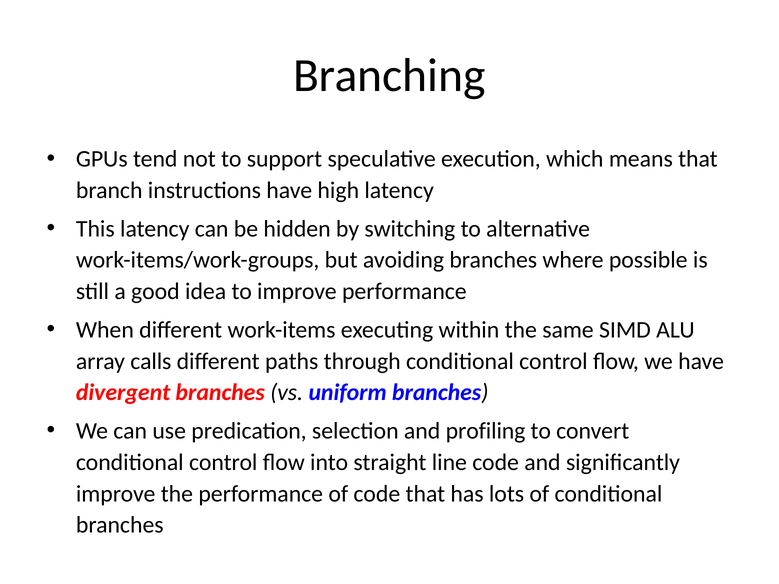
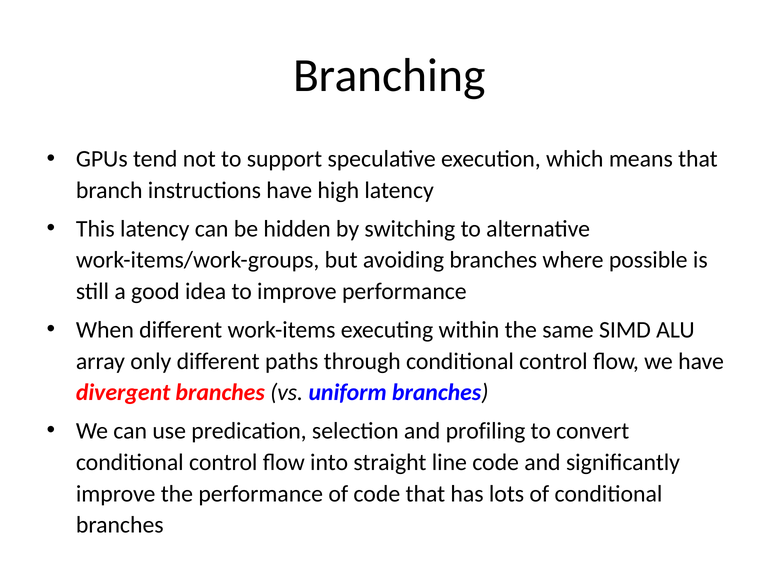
calls: calls -> only
